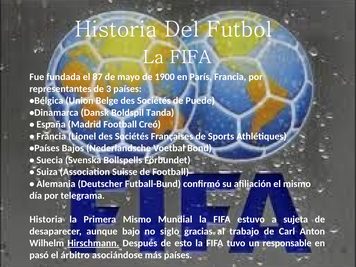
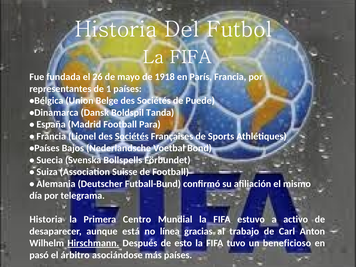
87: 87 -> 26
1900: 1900 -> 1918
3: 3 -> 1
Creó: Creó -> Para
Sociétés at (132, 136) underline: none -> present
Primera Mismo: Mismo -> Centro
sujeta: sujeta -> activo
bajo: bajo -> está
siglo: siglo -> línea
responsable: responsable -> beneficioso
